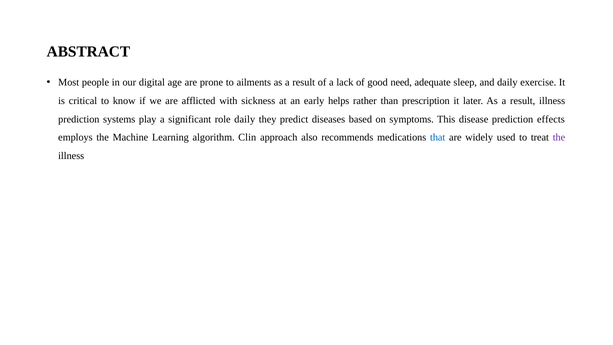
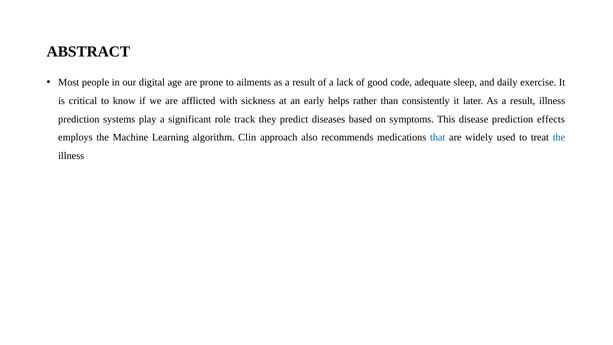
need: need -> code
prescription: prescription -> consistently
role daily: daily -> track
the at (559, 138) colour: purple -> blue
